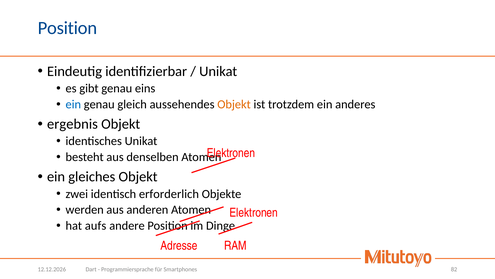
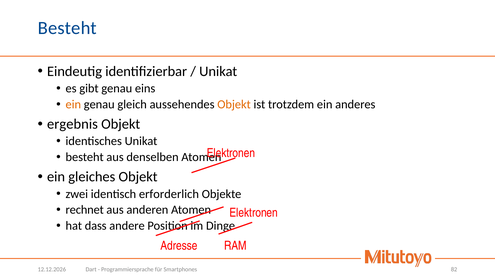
Position at (67, 28): Position -> Besteht
ein at (73, 104) colour: blue -> orange
werden: werden -> rechnet
aufs: aufs -> dass
